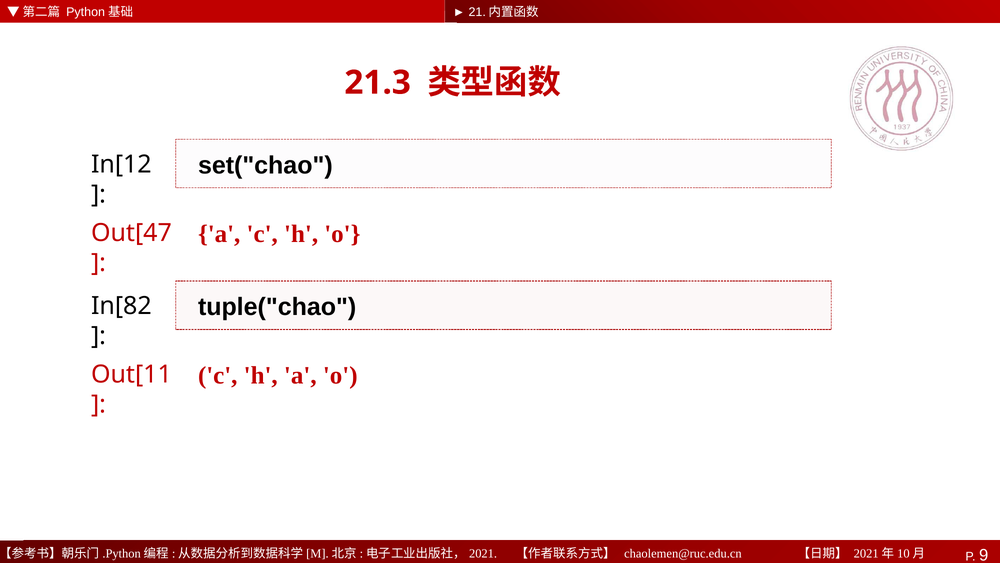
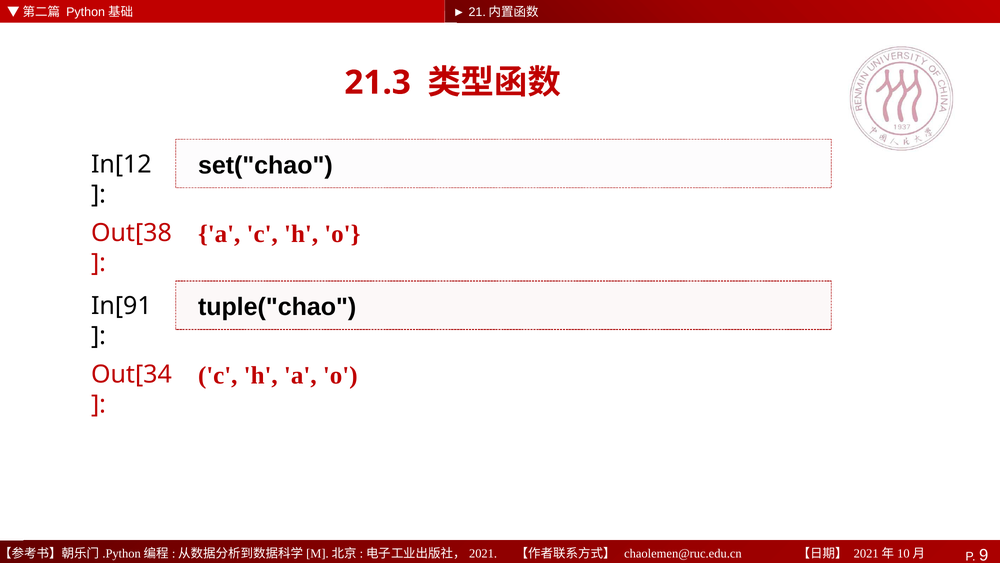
Out[47: Out[47 -> Out[38
In[82: In[82 -> In[91
Out[11: Out[11 -> Out[34
